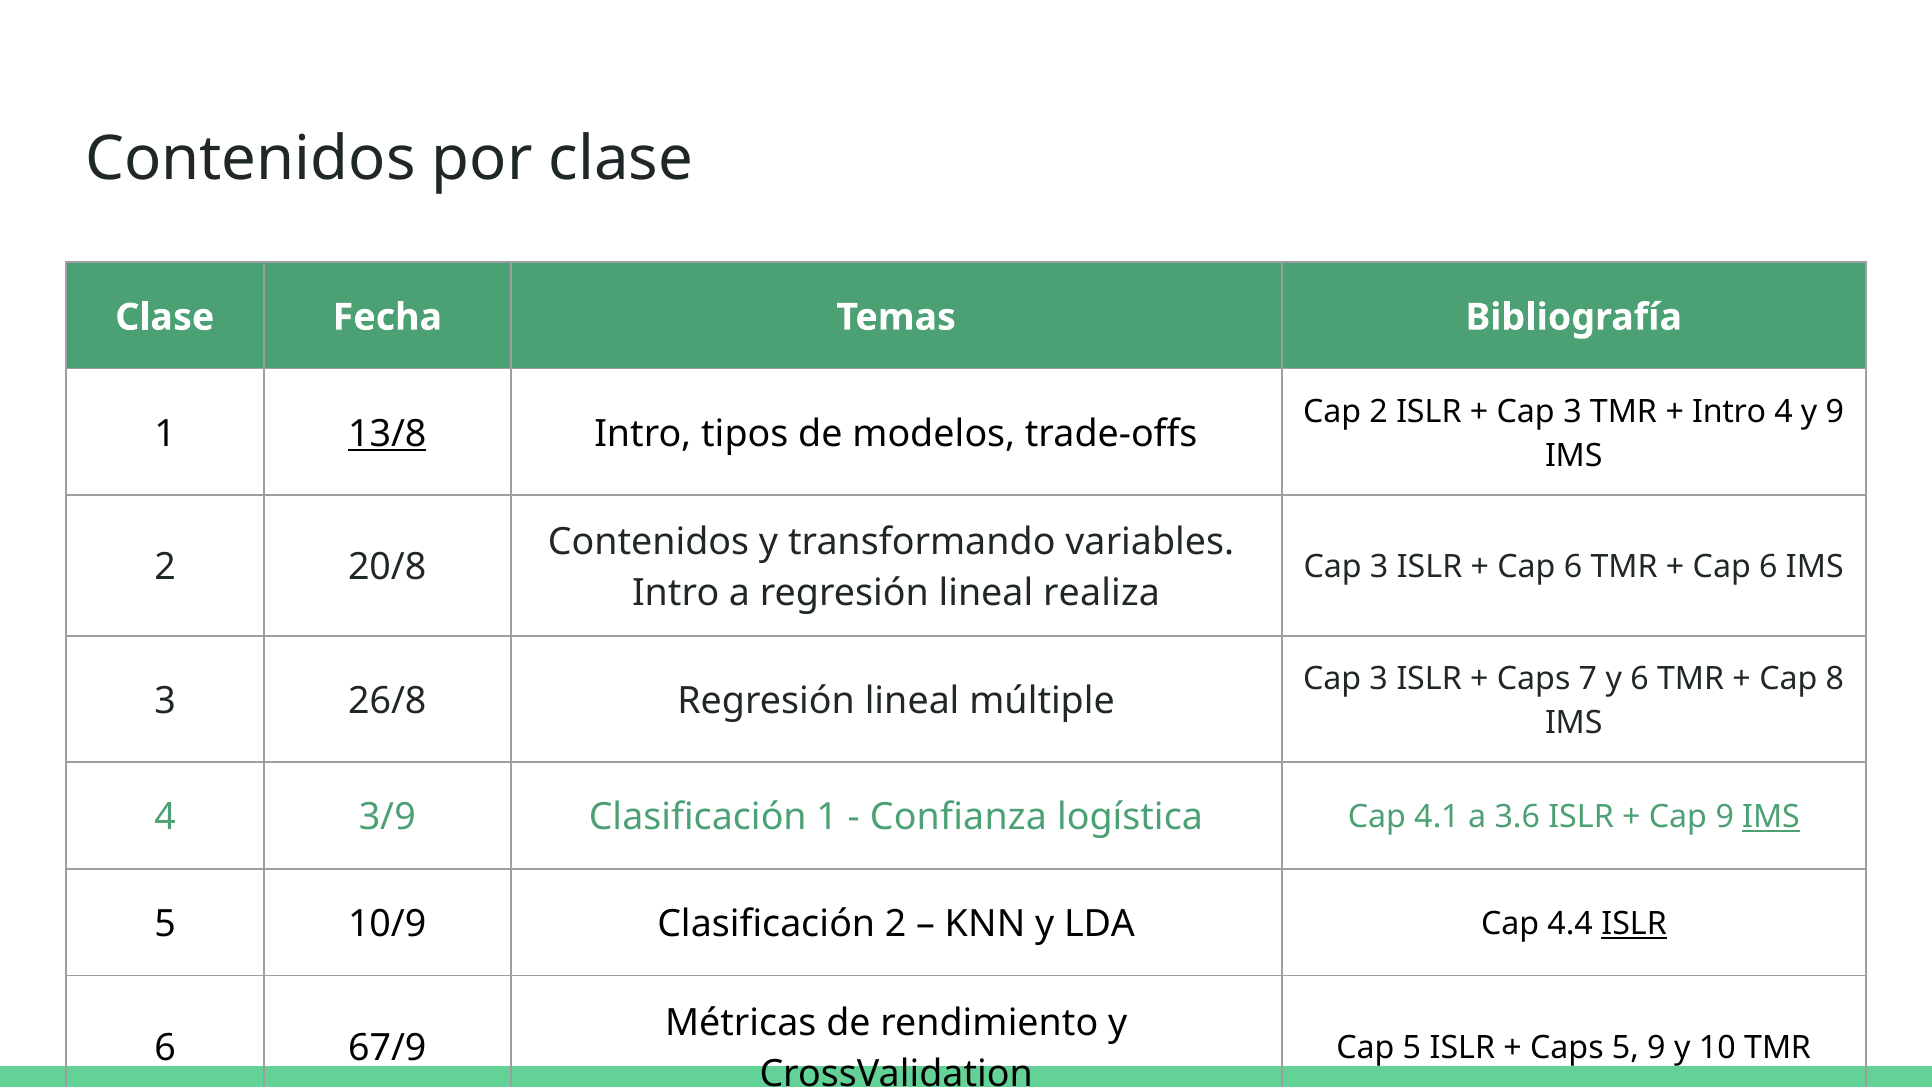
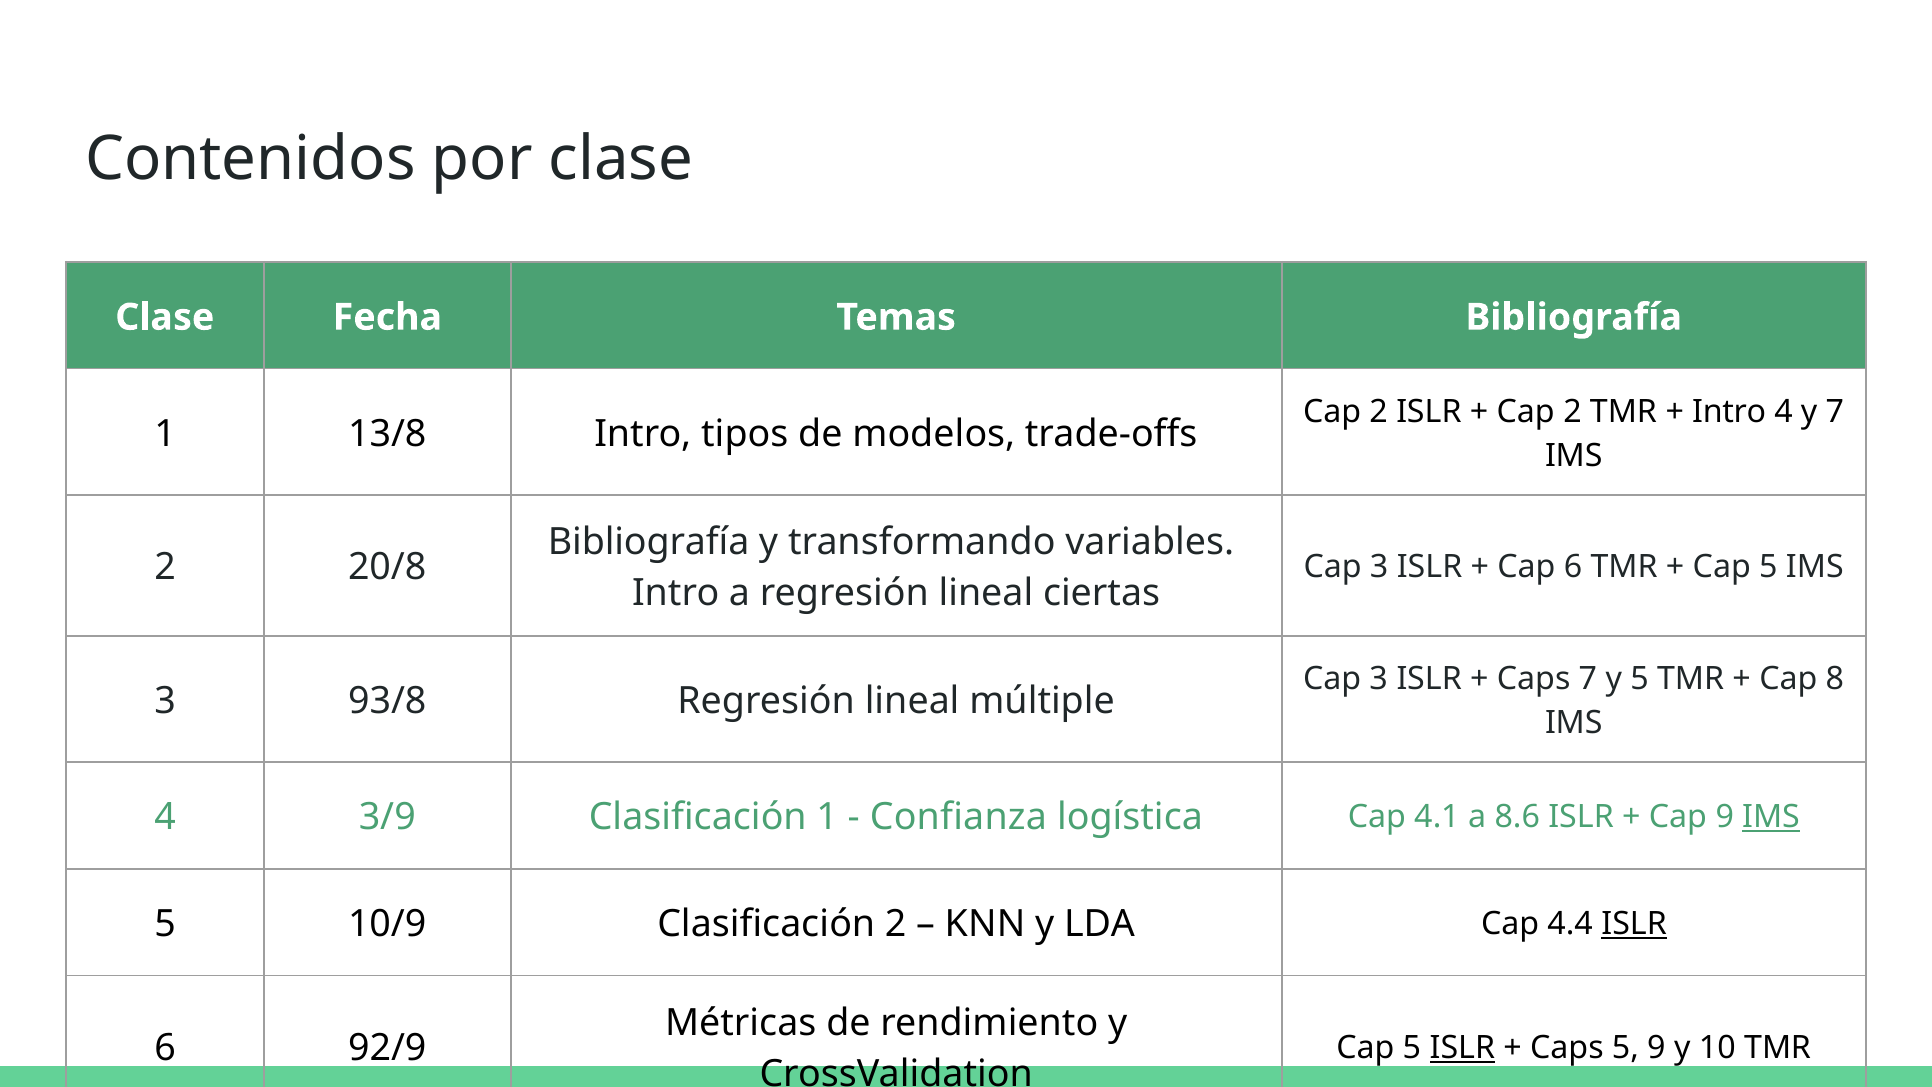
3 at (1572, 412): 3 -> 2
y 9: 9 -> 7
13/8 underline: present -> none
Contenidos at (649, 542): Contenidos -> Bibliografía
6 at (1768, 567): 6 -> 5
realiza: realiza -> ciertas
y 6: 6 -> 5
26/8: 26/8 -> 93/8
3.6: 3.6 -> 8.6
67/9: 67/9 -> 92/9
ISLR at (1462, 1048) underline: none -> present
